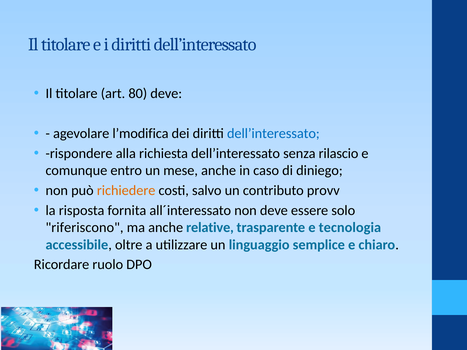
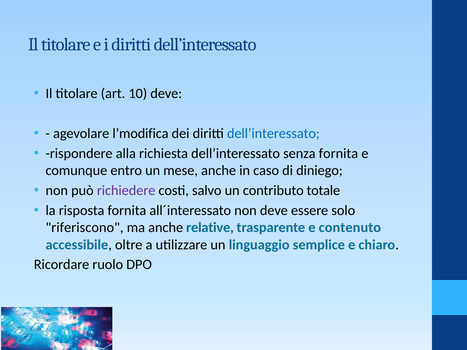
80: 80 -> 10
senza rilascio: rilascio -> fornita
richiedere colour: orange -> purple
provv: provv -> totale
tecnologia: tecnologia -> contenuto
